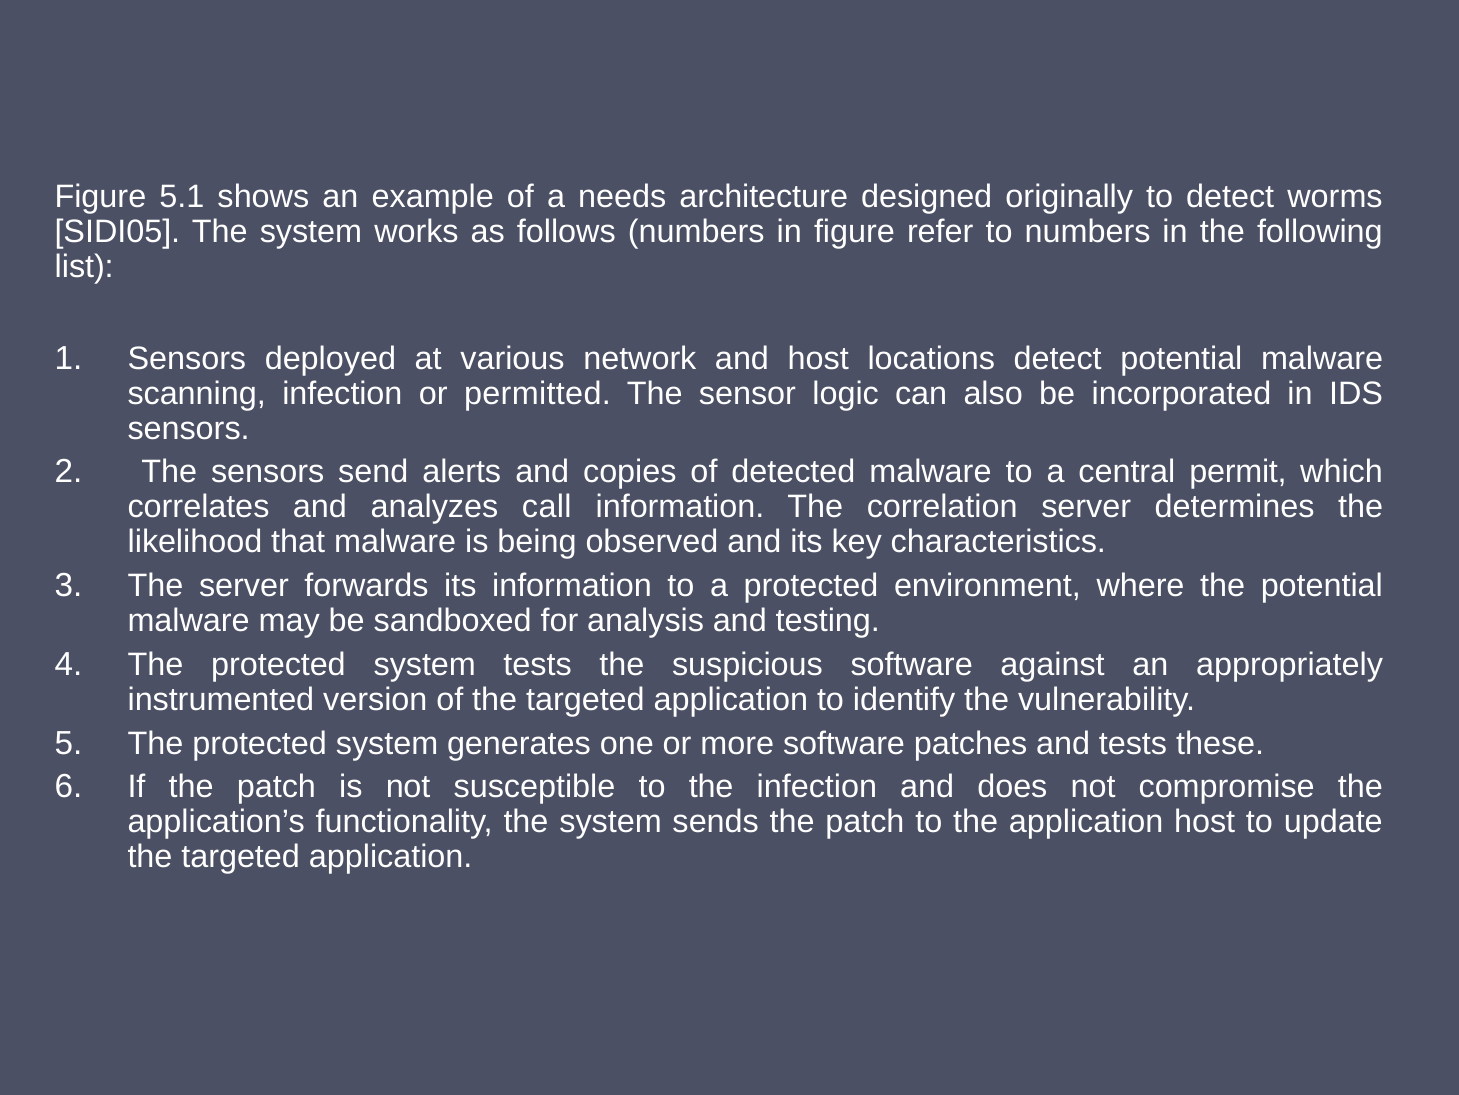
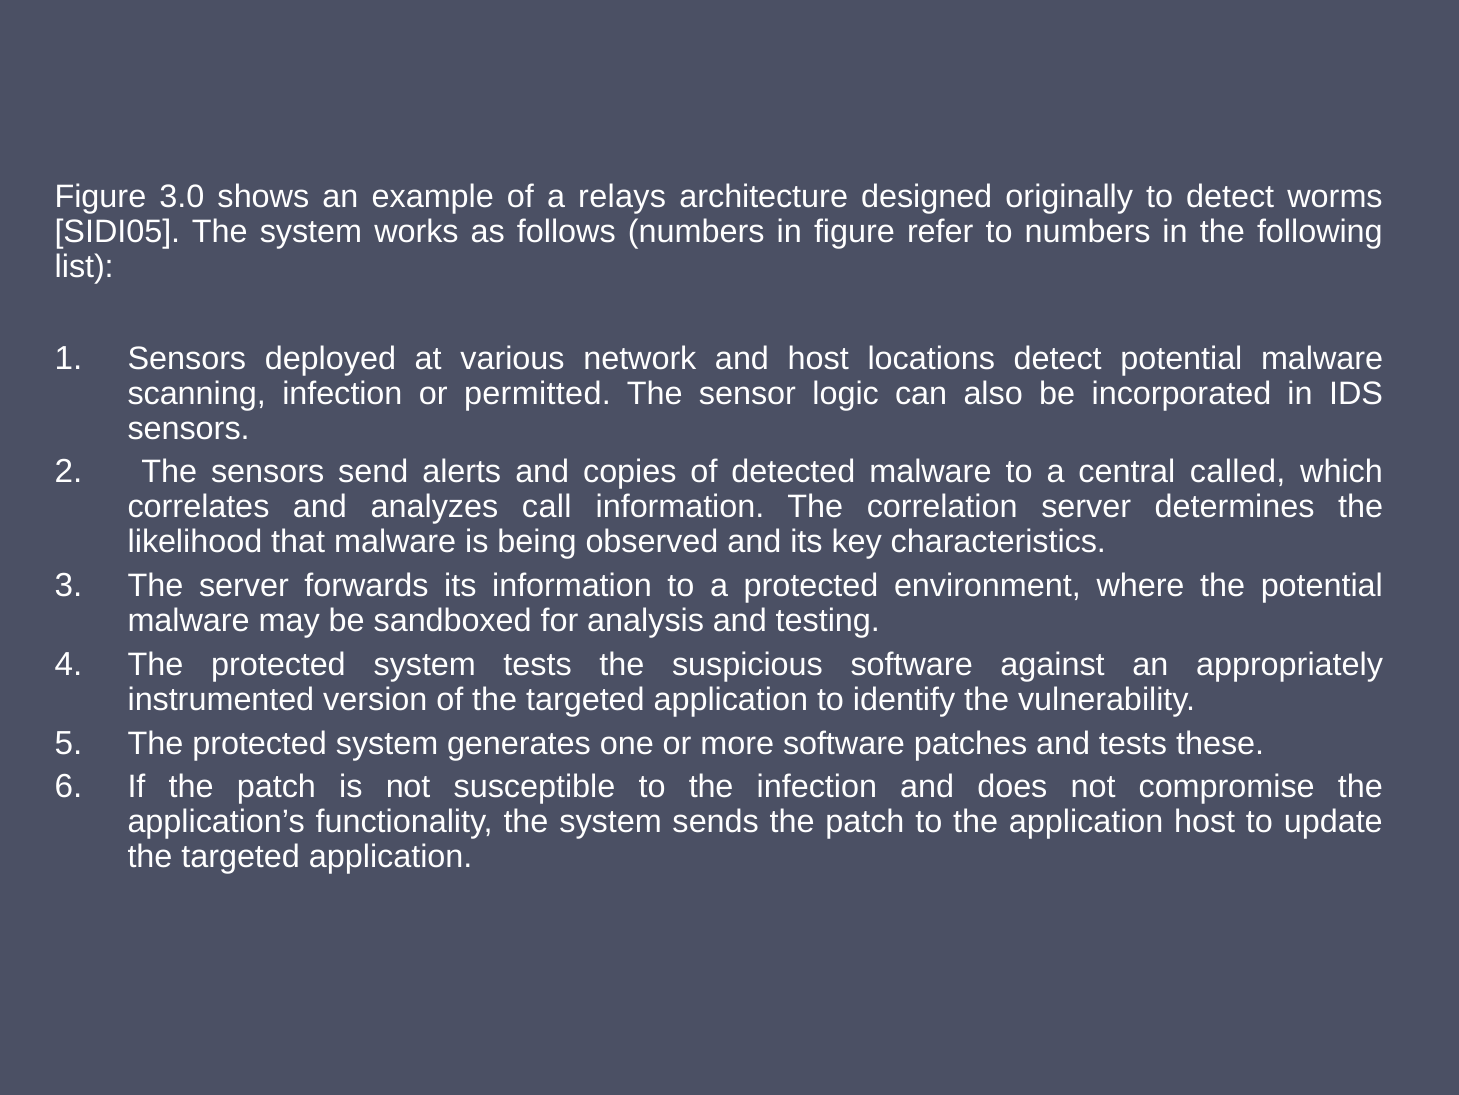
5.1: 5.1 -> 3.0
needs: needs -> relays
permit: permit -> called
